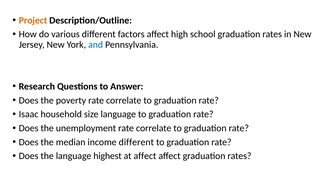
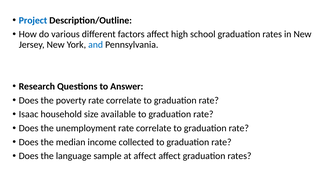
Project colour: orange -> blue
size language: language -> available
income different: different -> collected
highest: highest -> sample
